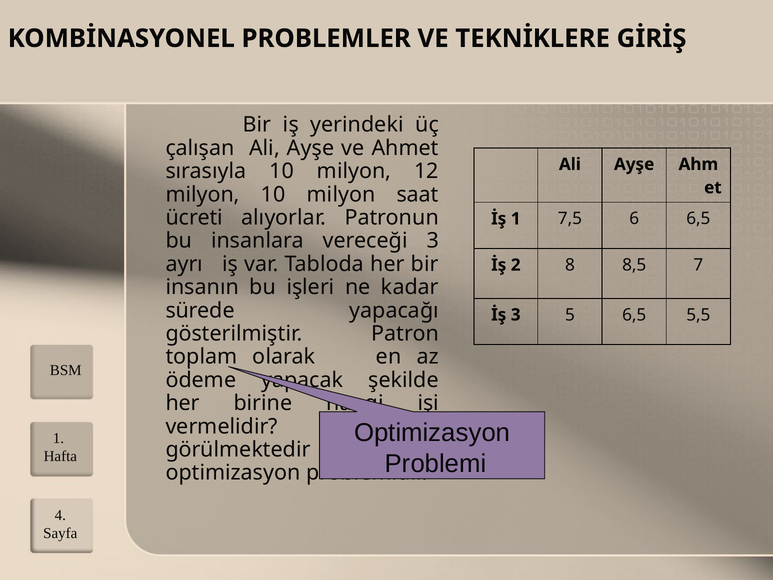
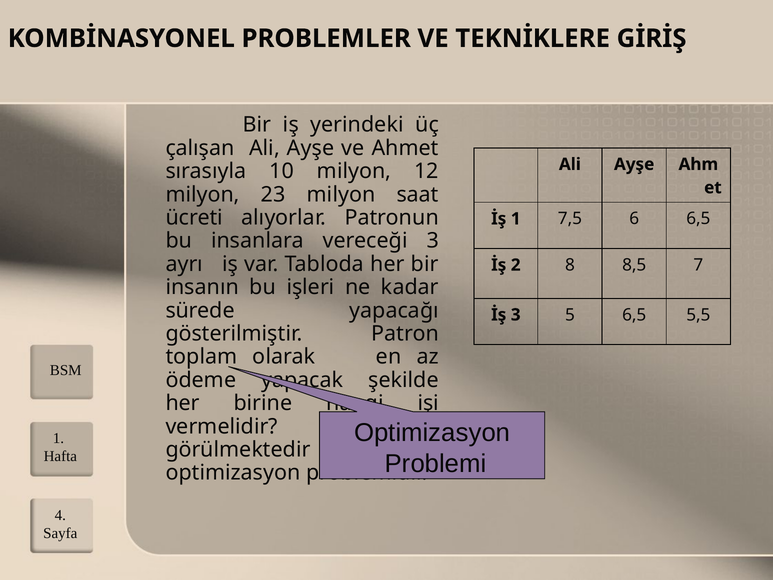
milyon 10: 10 -> 23
